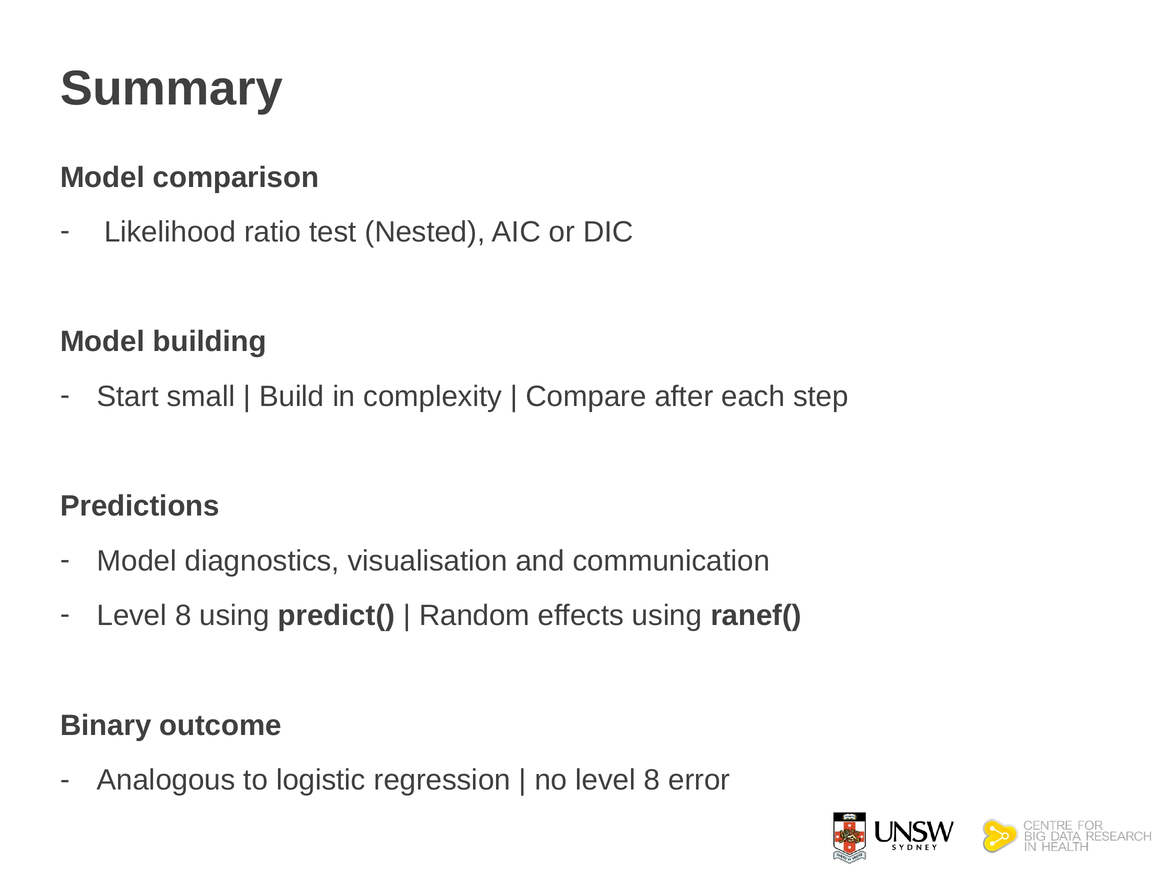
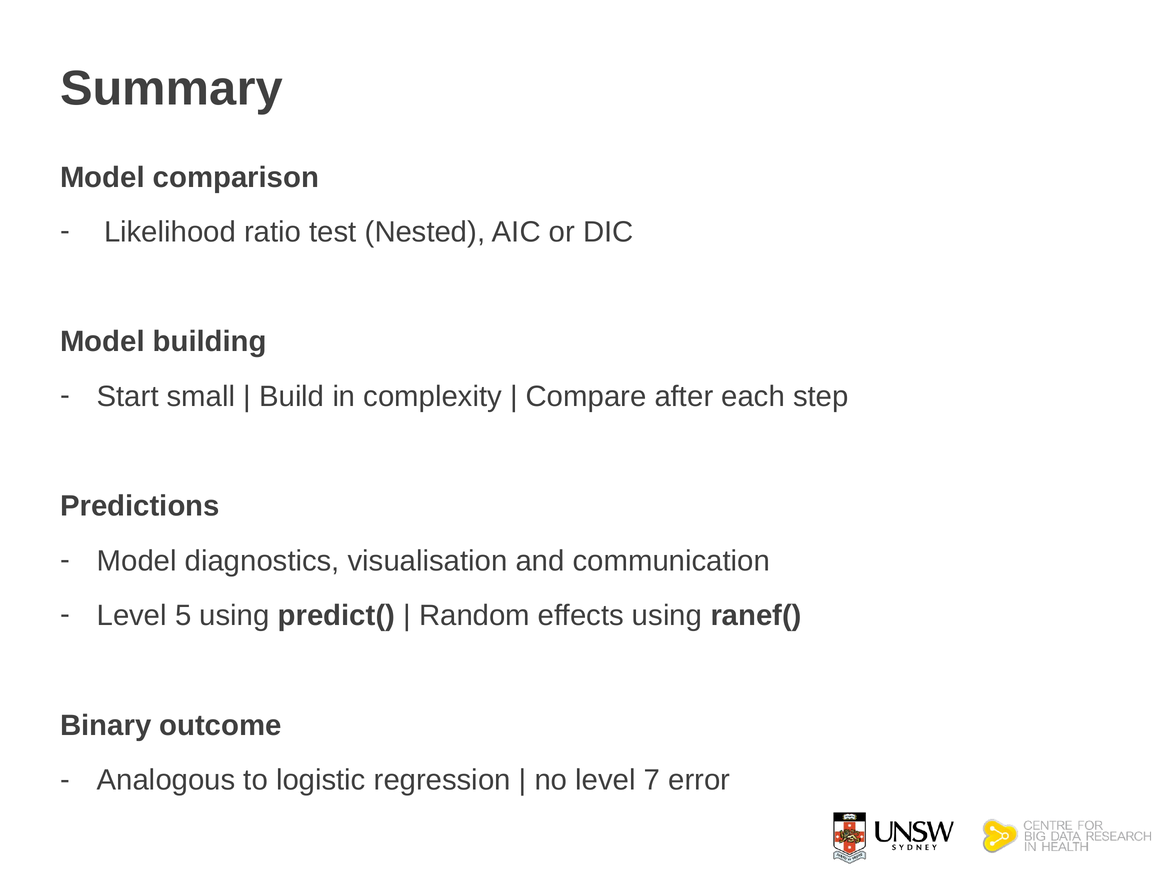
8 at (183, 615): 8 -> 5
no level 8: 8 -> 7
